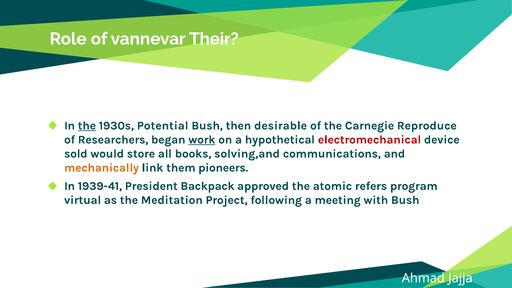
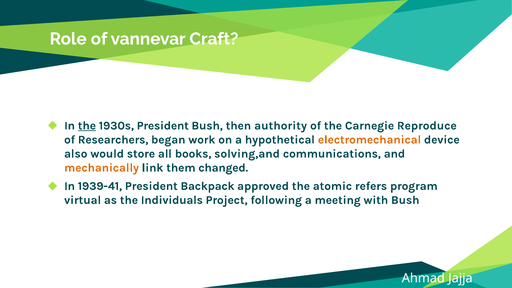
Their: Their -> Craft
1930s Potential: Potential -> President
desirable: desirable -> authority
work underline: present -> none
electromechanical colour: red -> orange
sold: sold -> also
pioneers: pioneers -> changed
Meditation: Meditation -> Individuals
